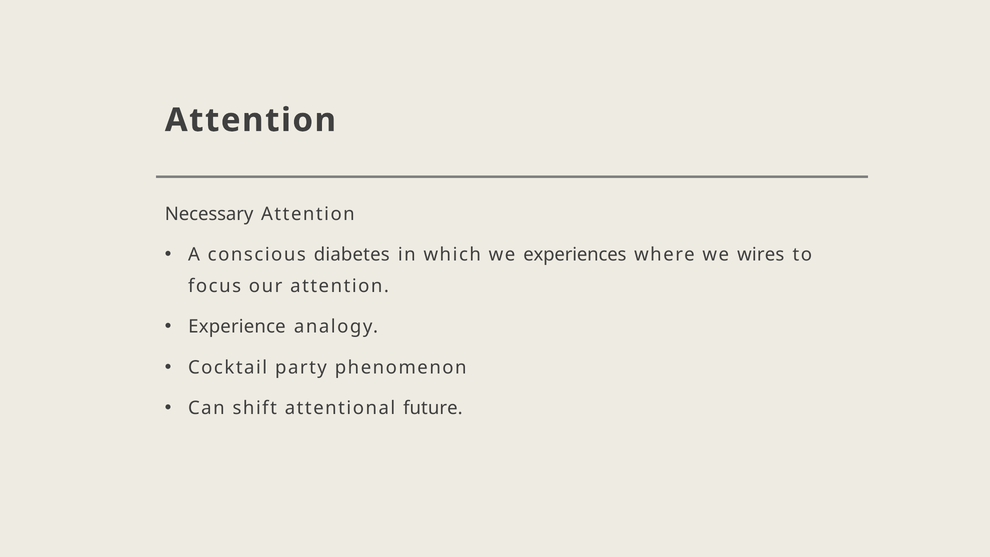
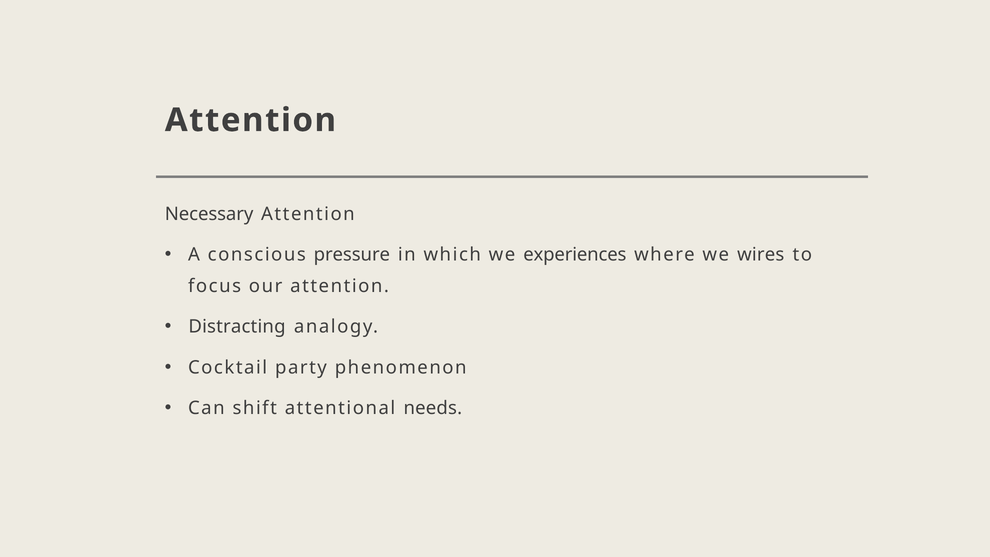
diabetes: diabetes -> pressure
Experience: Experience -> Distracting
future: future -> needs
